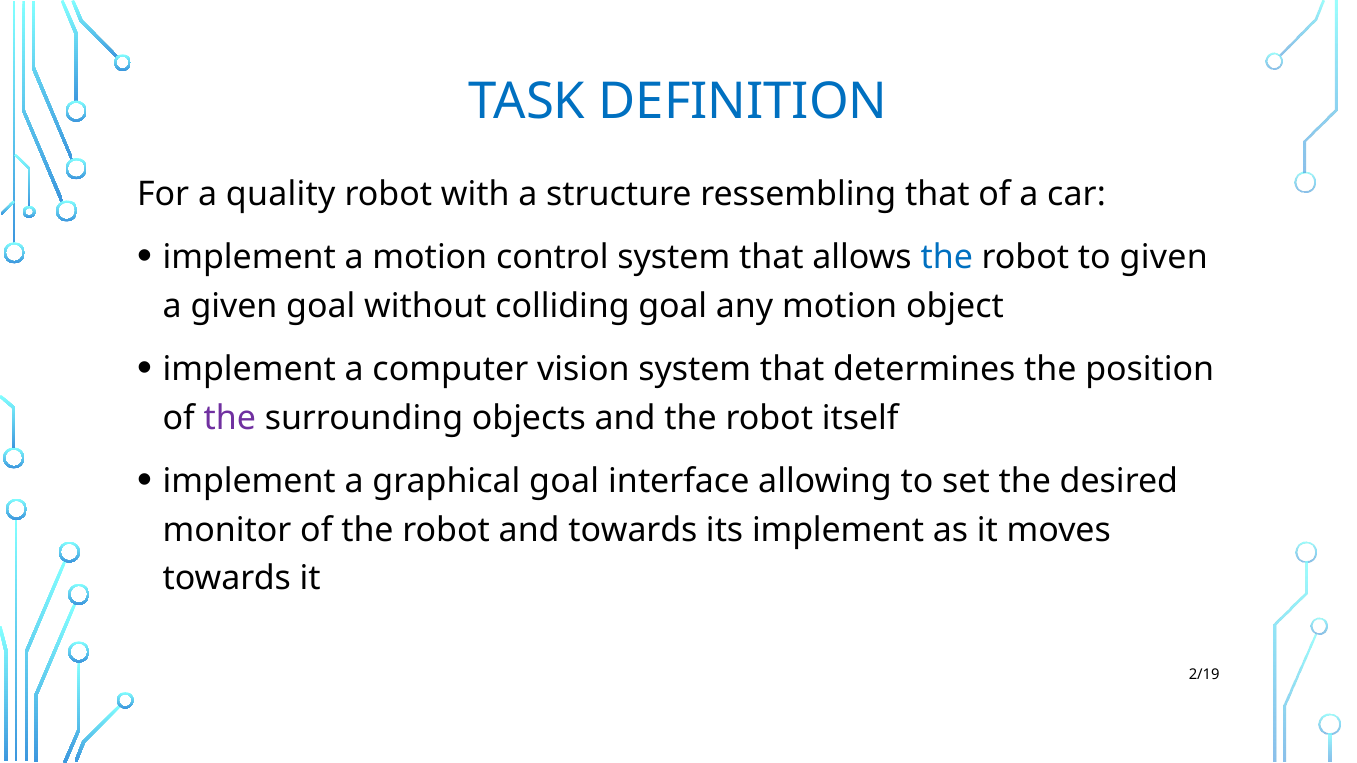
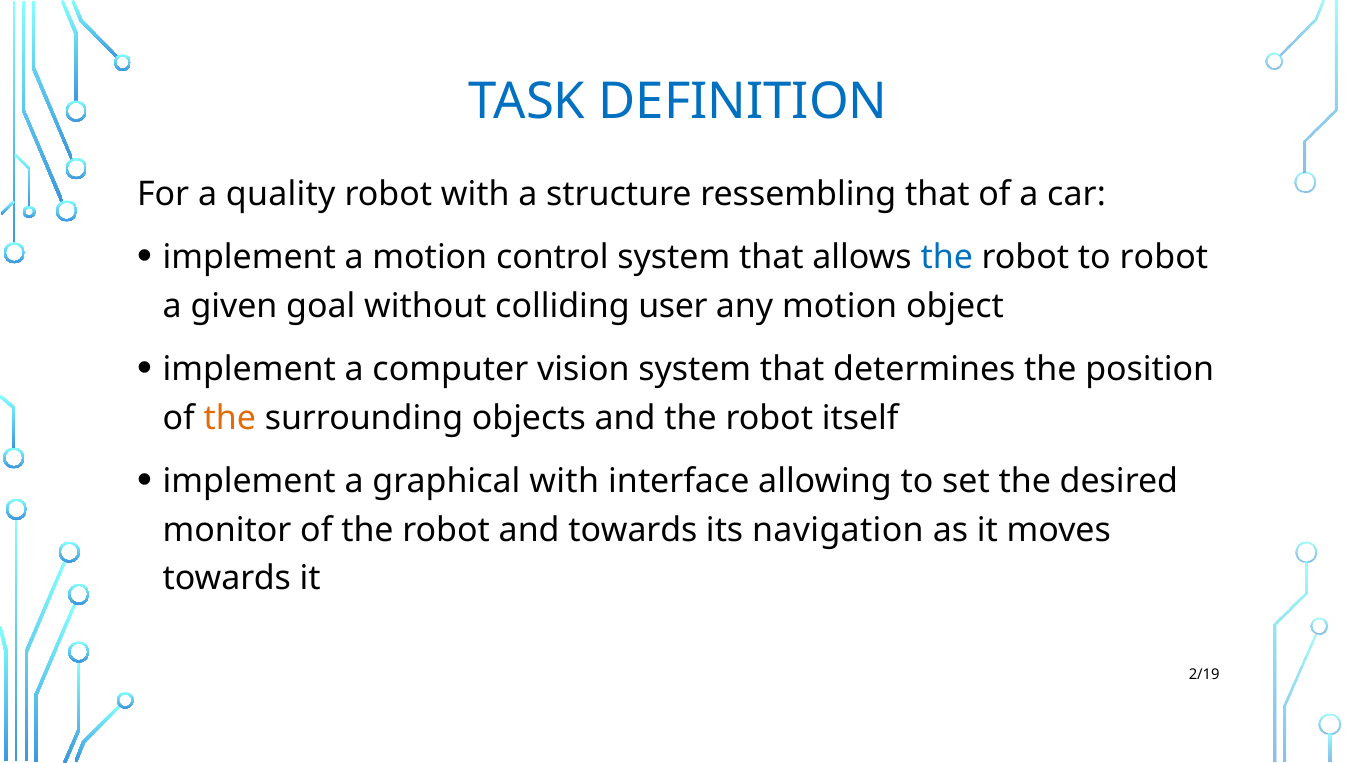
to given: given -> robot
colliding goal: goal -> user
the at (230, 418) colour: purple -> orange
graphical goal: goal -> with
its implement: implement -> navigation
